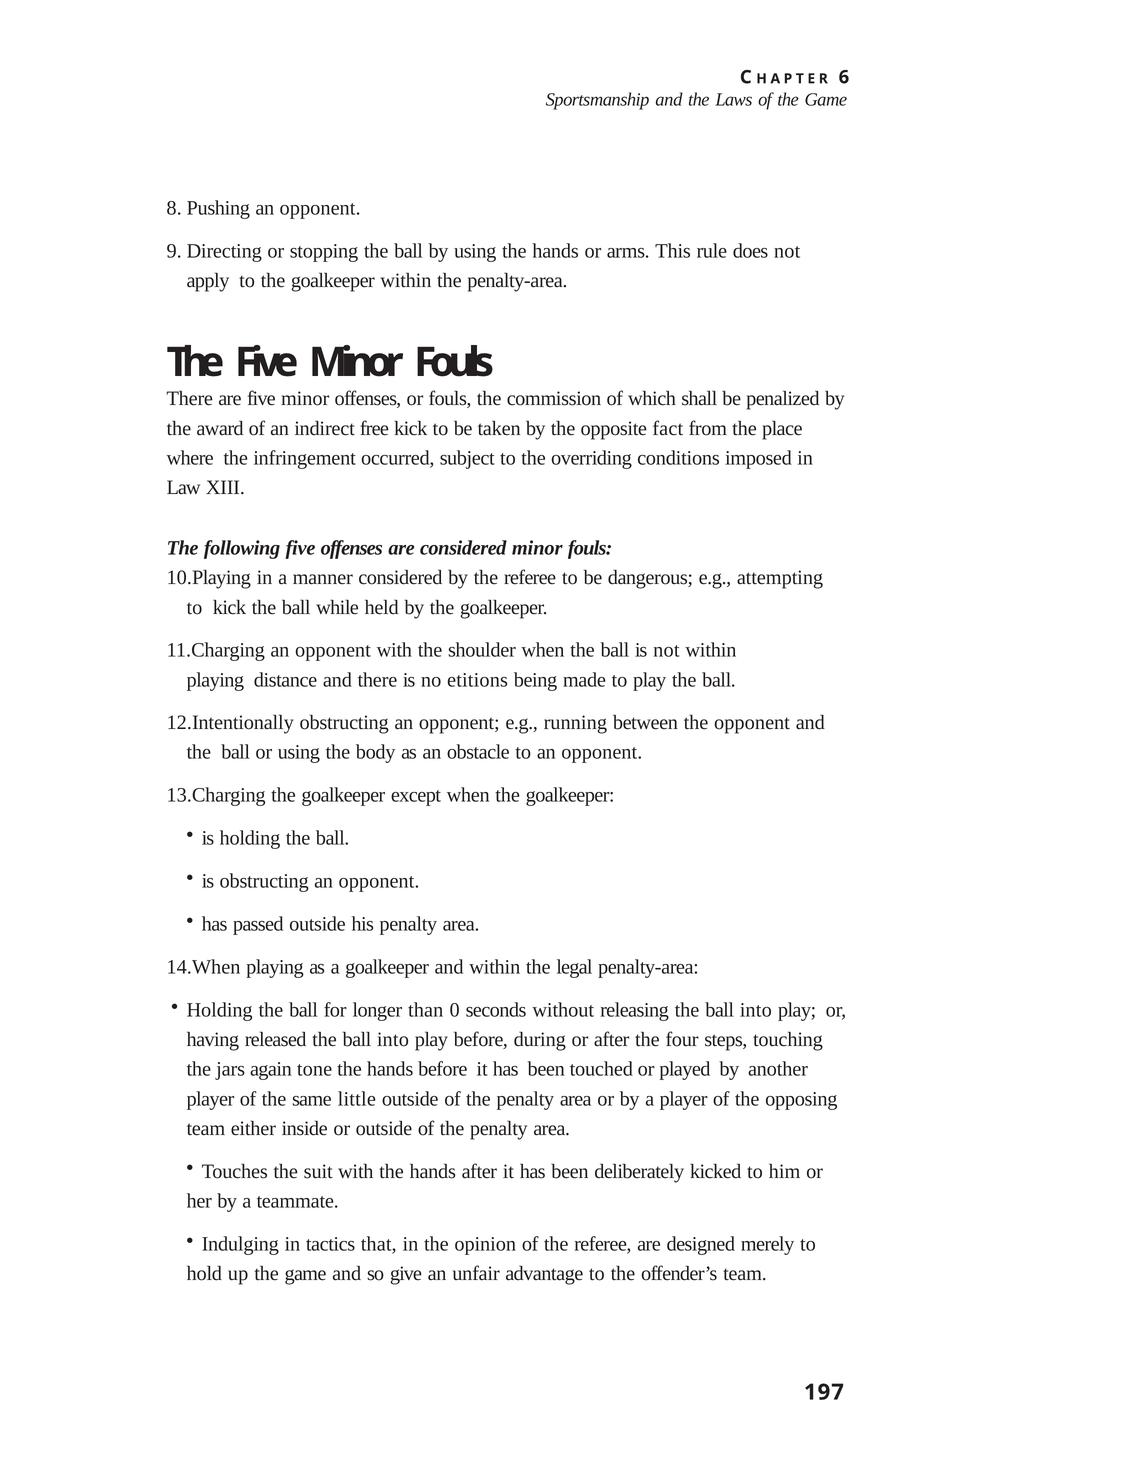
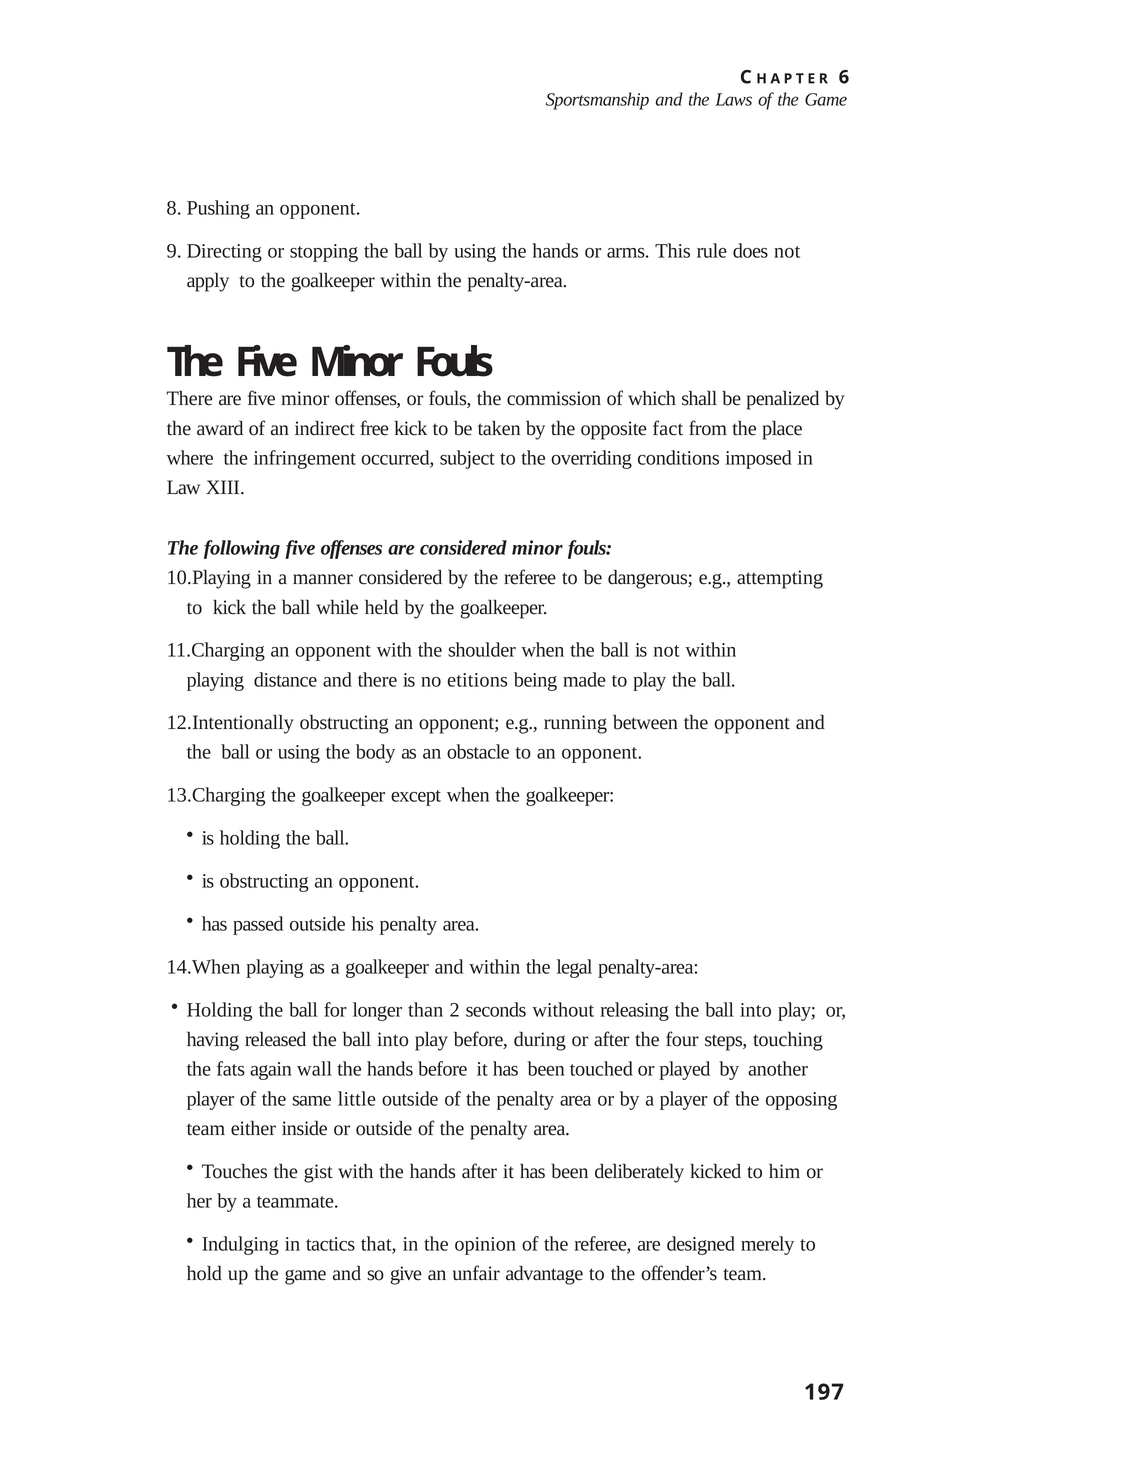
0: 0 -> 2
jars: jars -> fats
tone: tone -> wall
suit: suit -> gist
